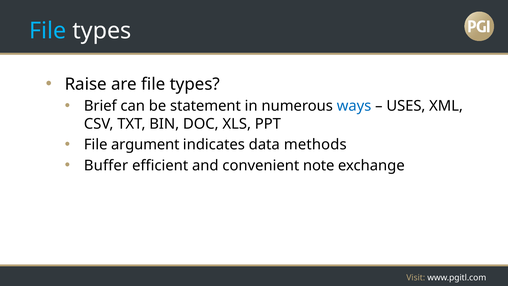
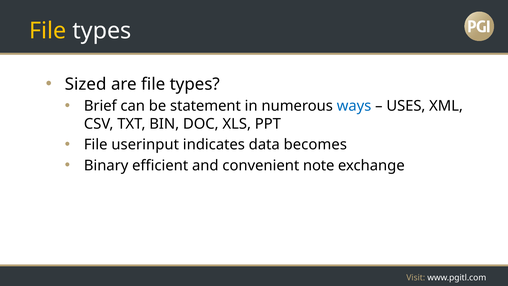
File at (48, 31) colour: light blue -> yellow
Raise: Raise -> Sized
argument: argument -> userinput
methods: methods -> becomes
Buffer: Buffer -> Binary
